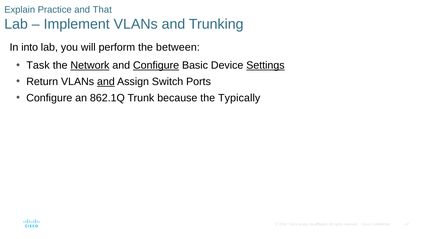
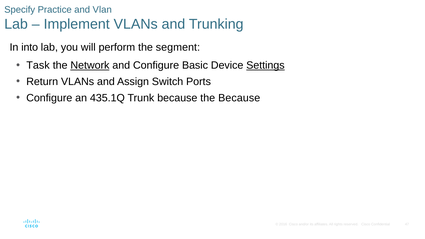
Explain: Explain -> Specify
That: That -> Vlan
between: between -> segment
Configure at (156, 65) underline: present -> none
and at (106, 82) underline: present -> none
862.1Q: 862.1Q -> 435.1Q
the Typically: Typically -> Because
